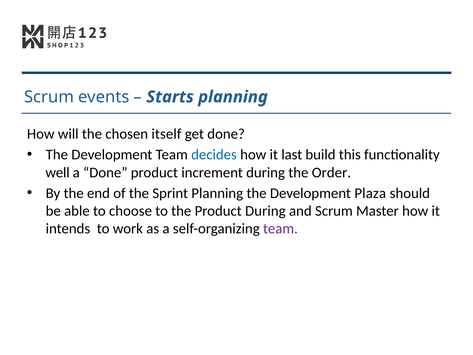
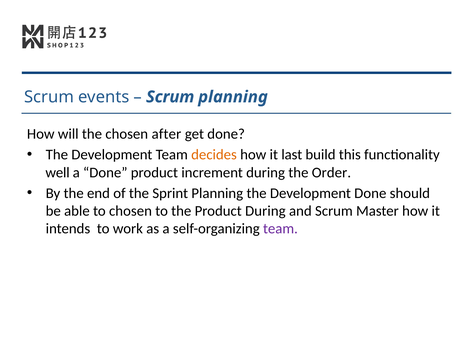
Starts at (170, 97): Starts -> Scrum
itself: itself -> after
decides colour: blue -> orange
Development Plaza: Plaza -> Done
to choose: choose -> chosen
